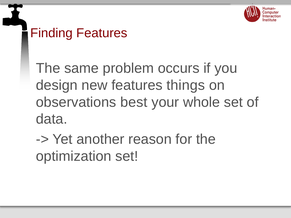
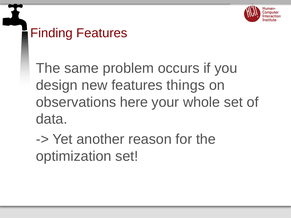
best: best -> here
